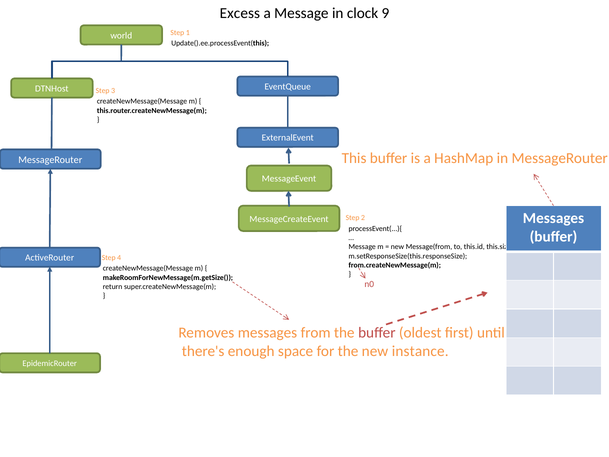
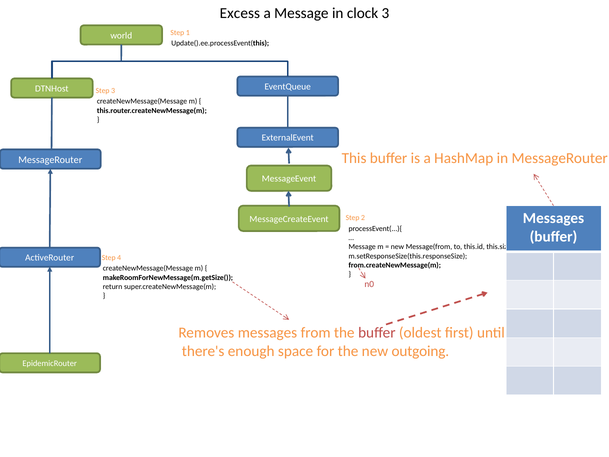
clock 9: 9 -> 3
instance: instance -> outgoing
